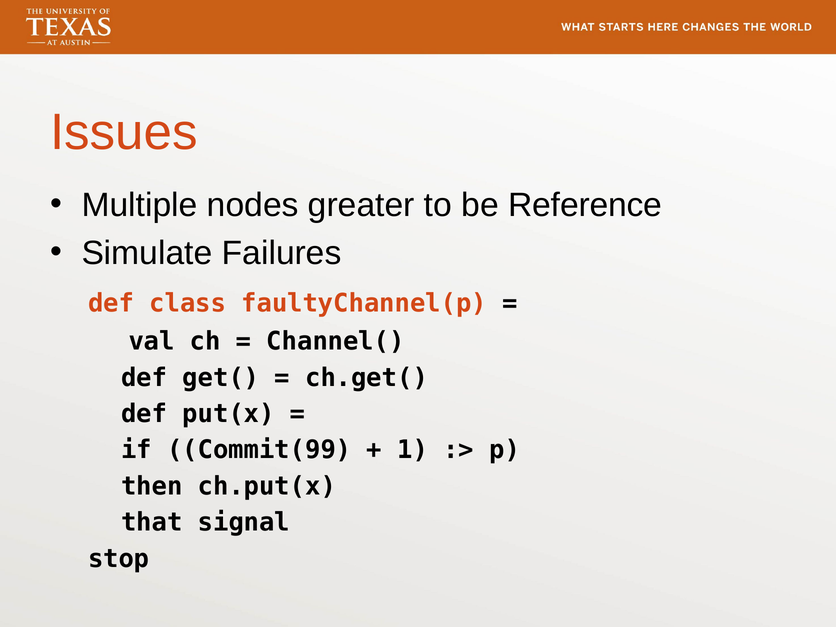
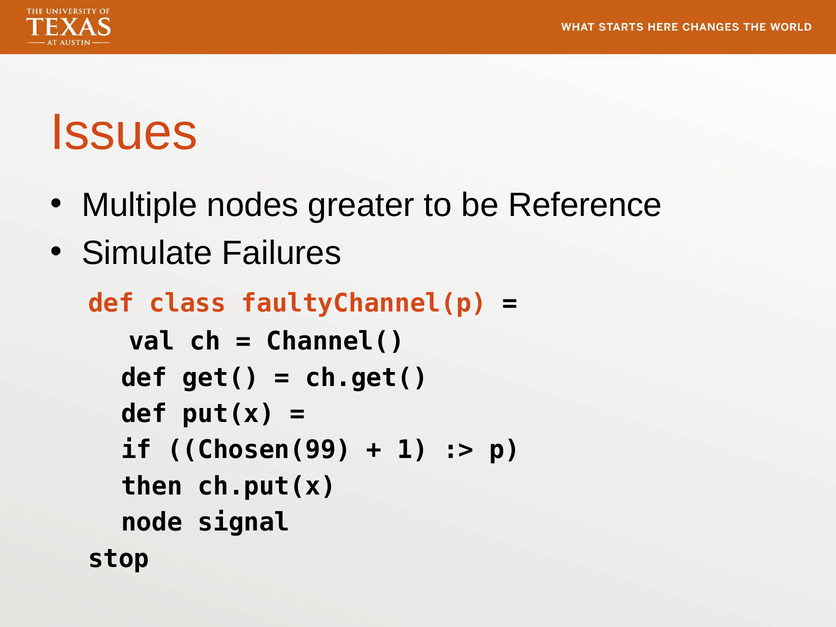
Commit(99: Commit(99 -> Chosen(99
that: that -> node
